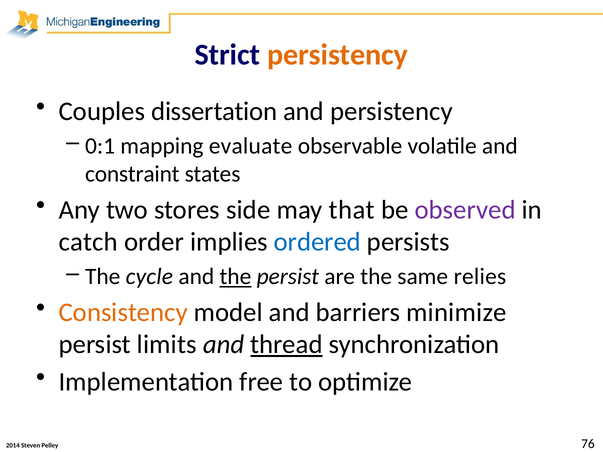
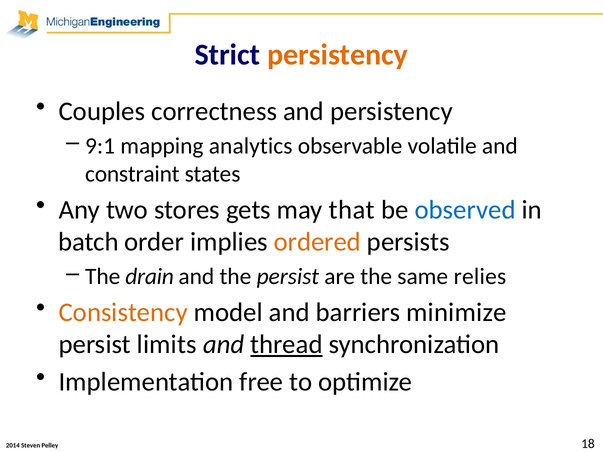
dissertation: dissertation -> correctness
0:1: 0:1 -> 9:1
evaluate: evaluate -> analytics
side: side -> gets
observed colour: purple -> blue
catch: catch -> batch
ordered colour: blue -> orange
cycle: cycle -> drain
the at (235, 277) underline: present -> none
76: 76 -> 18
